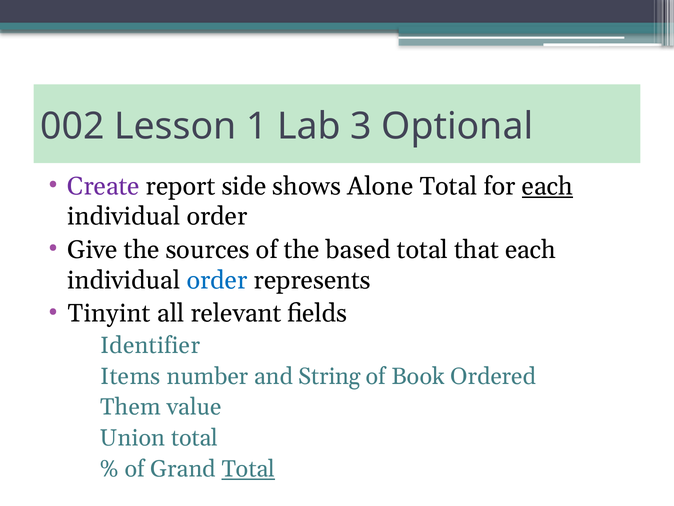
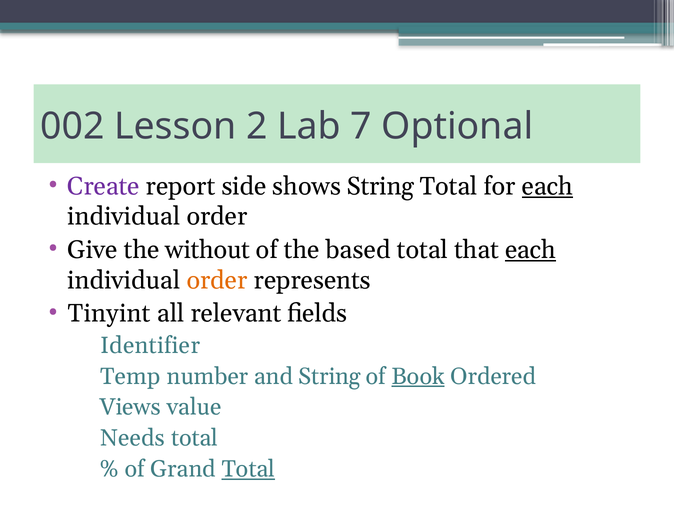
1: 1 -> 2
3: 3 -> 7
shows Alone: Alone -> String
sources: sources -> without
each at (531, 250) underline: none -> present
order at (217, 280) colour: blue -> orange
Items: Items -> Temp
Book underline: none -> present
Them: Them -> Views
Union: Union -> Needs
